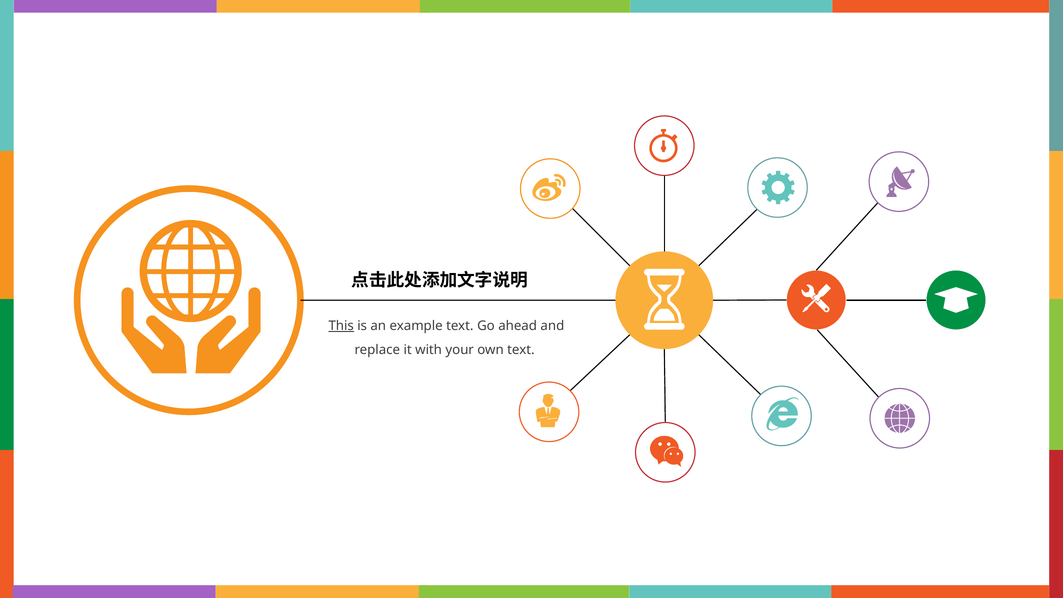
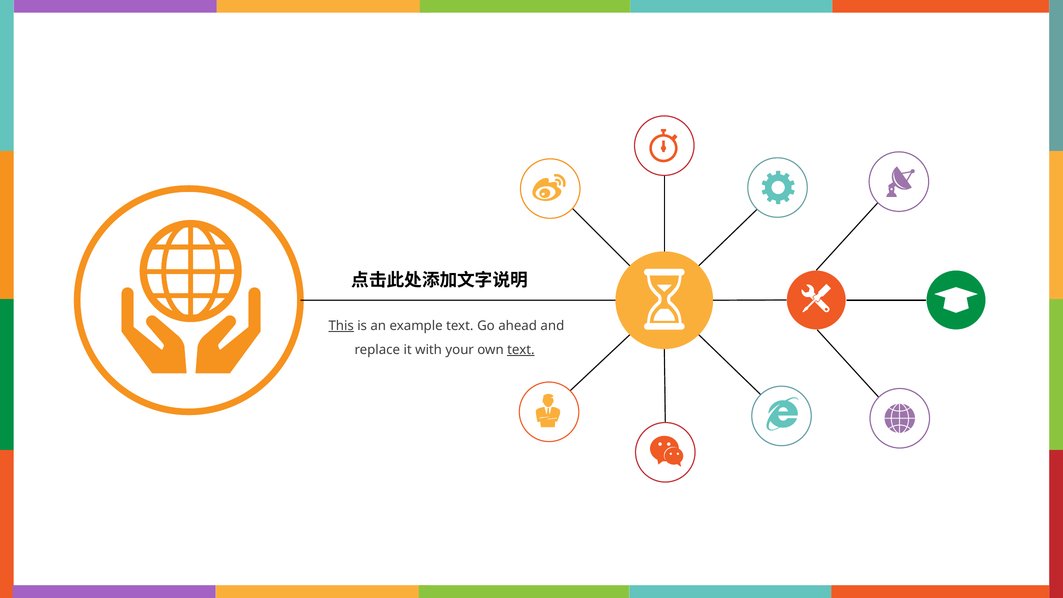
text at (521, 350) underline: none -> present
